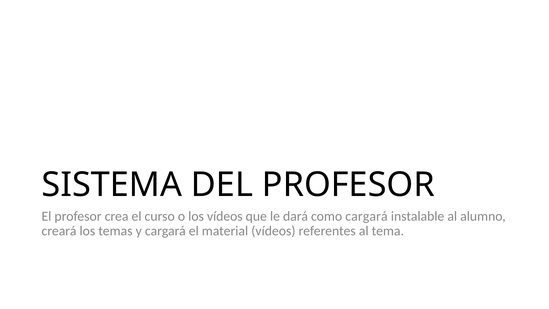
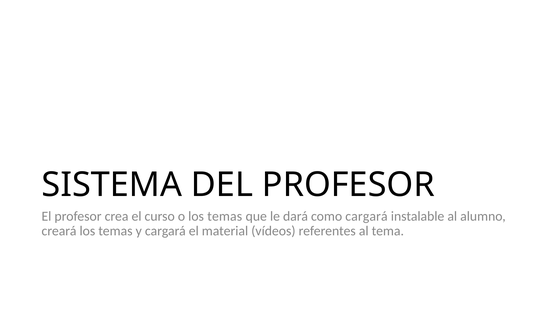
o los vídeos: vídeos -> temas
